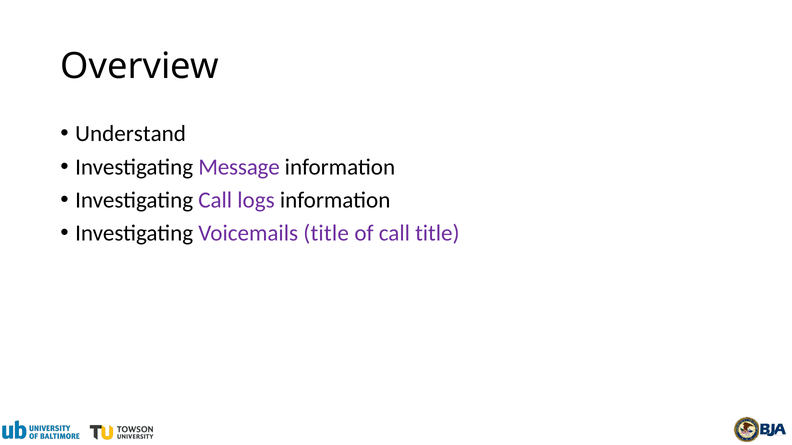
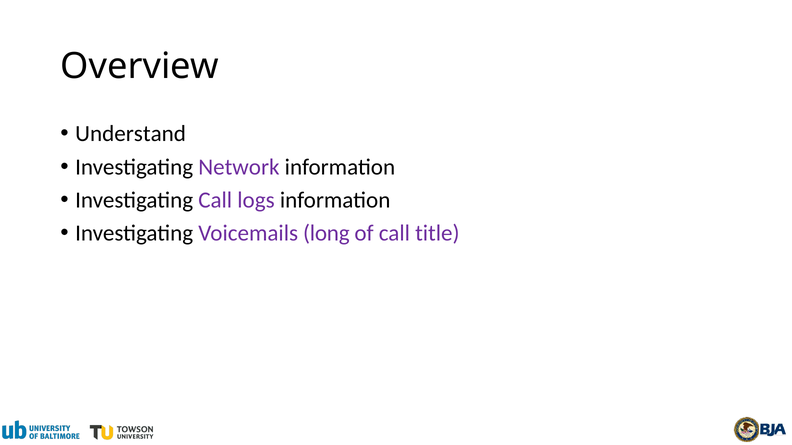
Message: Message -> Network
Voicemails title: title -> long
